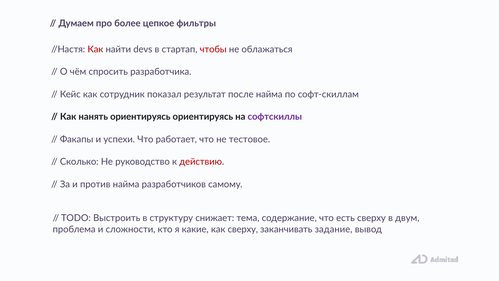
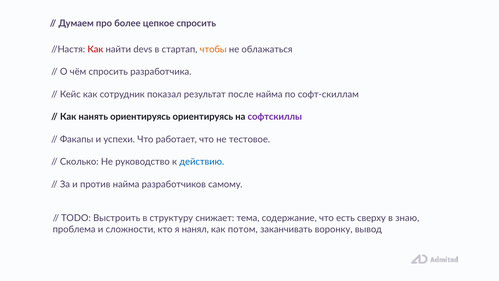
цепкое фильтры: фильтры -> спросить
чтобы colour: red -> orange
действию colour: red -> blue
двум: двум -> знаю
какие: какие -> нанял
как сверху: сверху -> потом
задание: задание -> воронку
